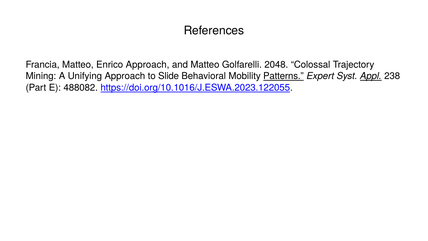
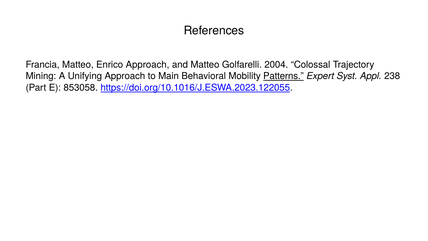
2048: 2048 -> 2004
Slide: Slide -> Main
Appl underline: present -> none
488082: 488082 -> 853058
